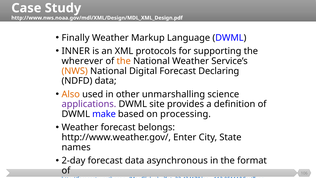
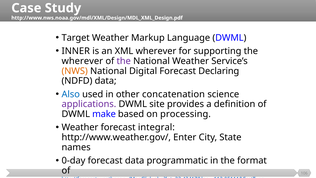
Finally: Finally -> Target
XML protocols: protocols -> wherever
the at (124, 61) colour: orange -> purple
Also colour: orange -> blue
unmarshalling: unmarshalling -> concatenation
belongs: belongs -> integral
2-day: 2-day -> 0-day
asynchronous: asynchronous -> programmatic
